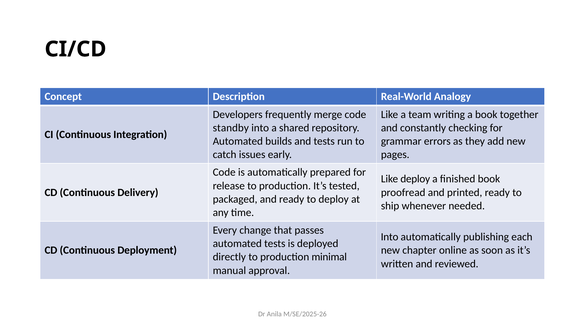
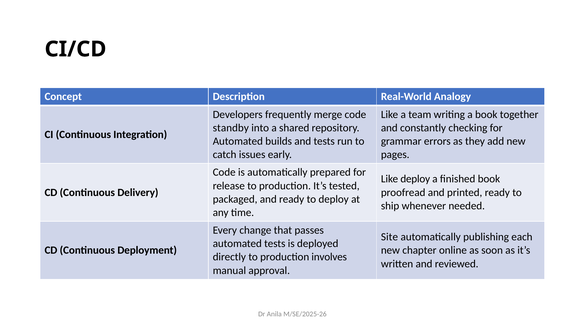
Into at (390, 237): Into -> Site
minimal: minimal -> involves
